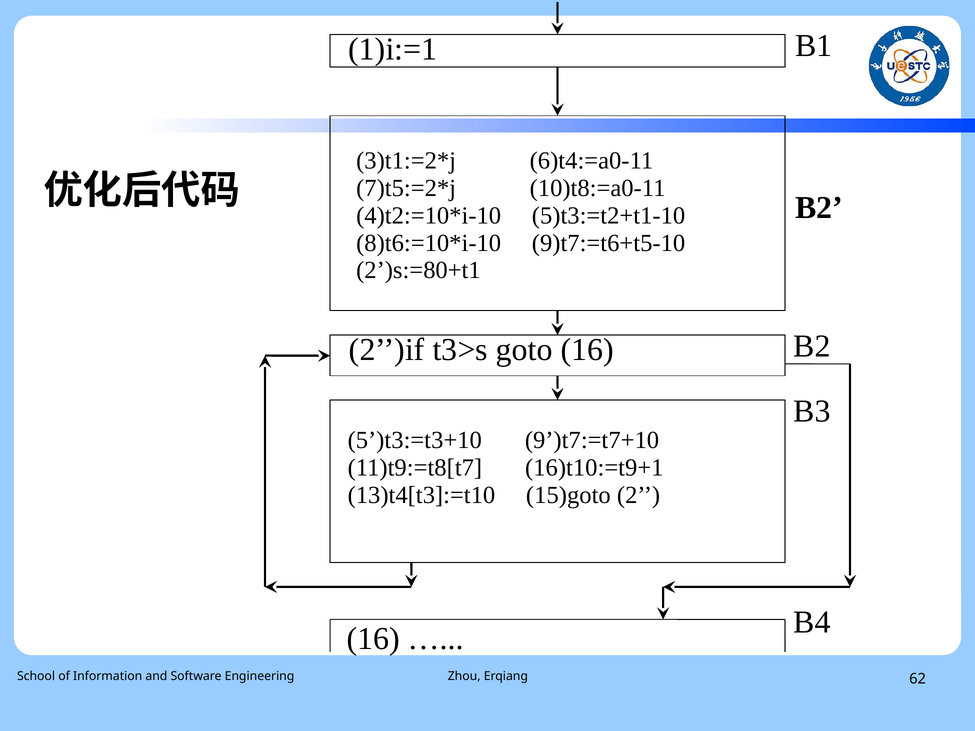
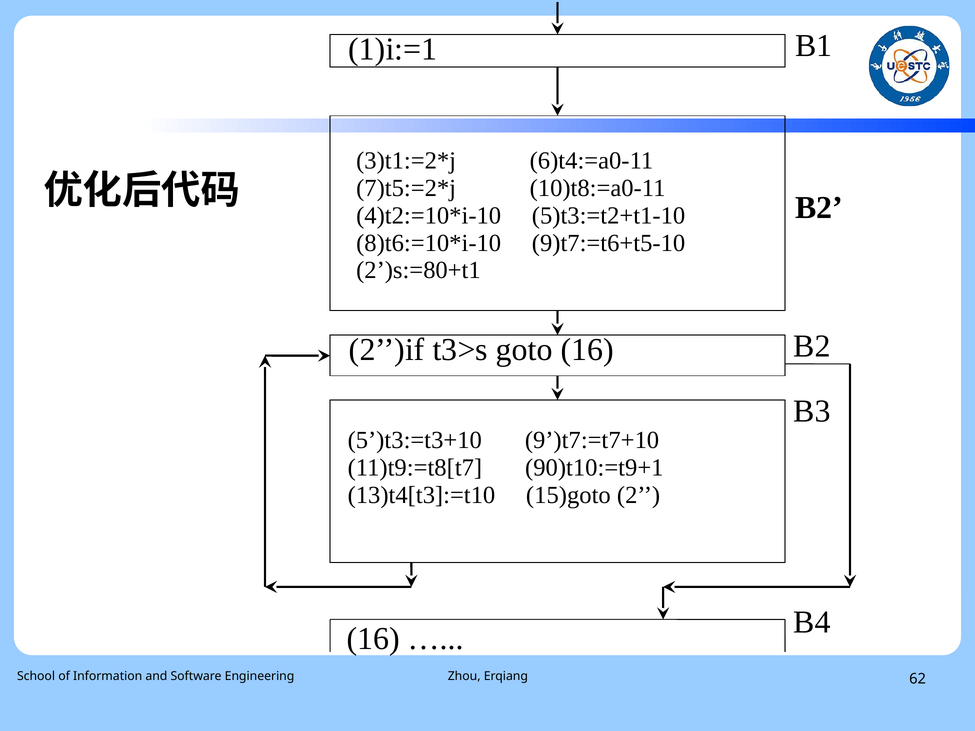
16)t10:=t9+1: 16)t10:=t9+1 -> 90)t10:=t9+1
